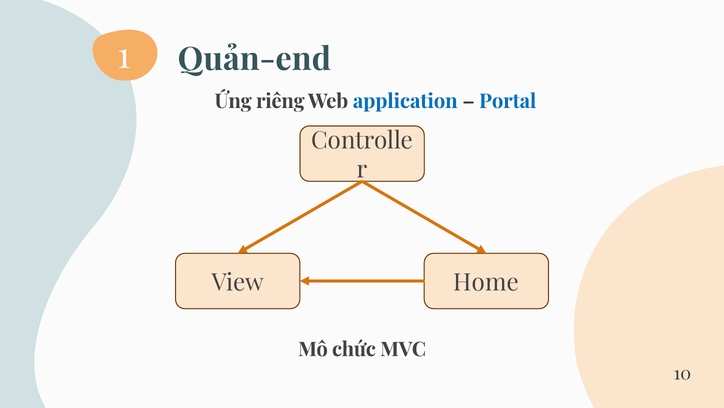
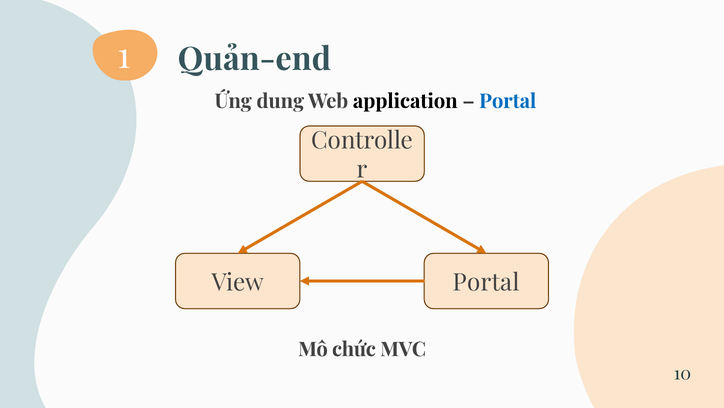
riêng: riêng -> dung
application colour: blue -> black
Home at (486, 282): Home -> Portal
